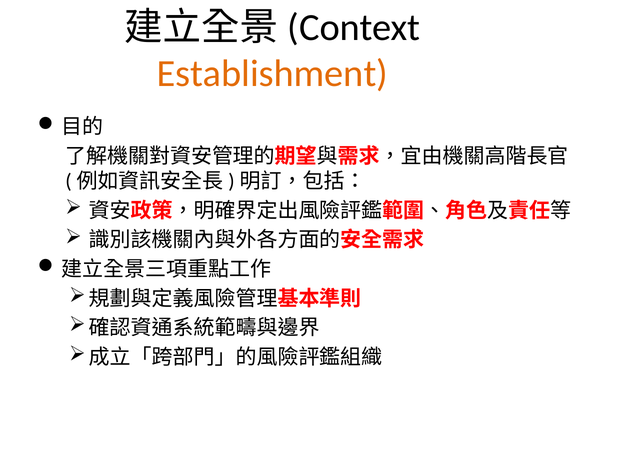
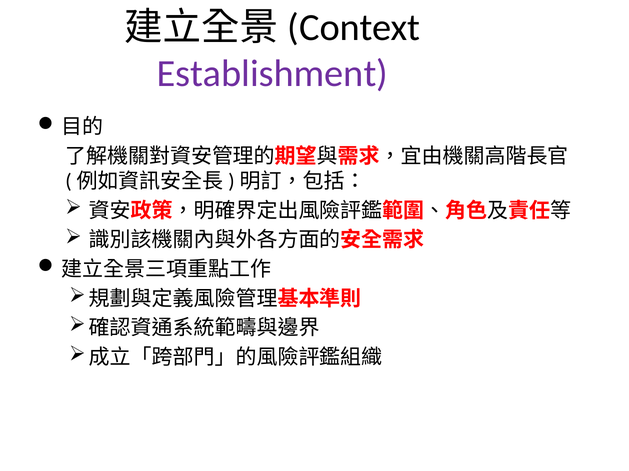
Establishment colour: orange -> purple
